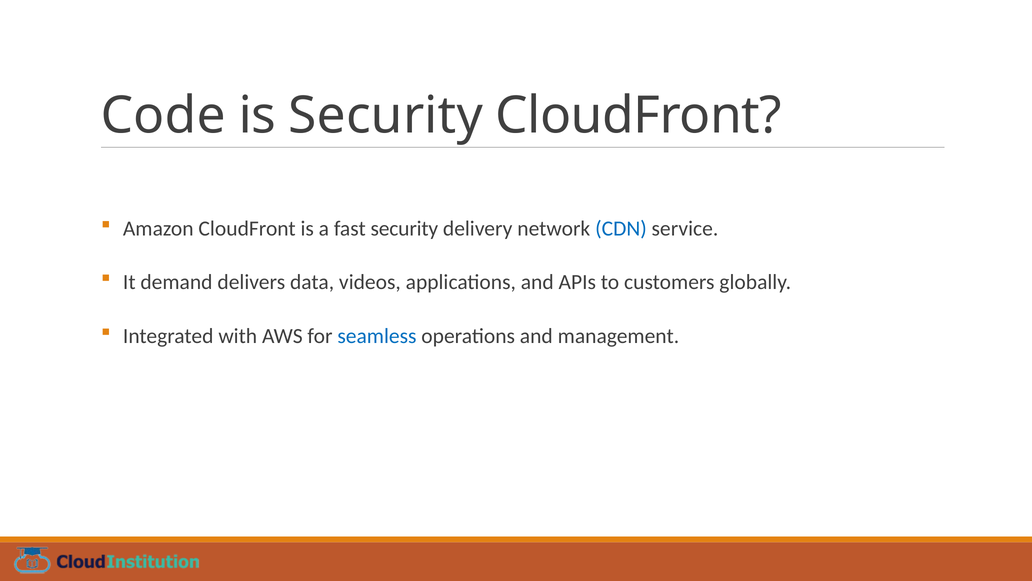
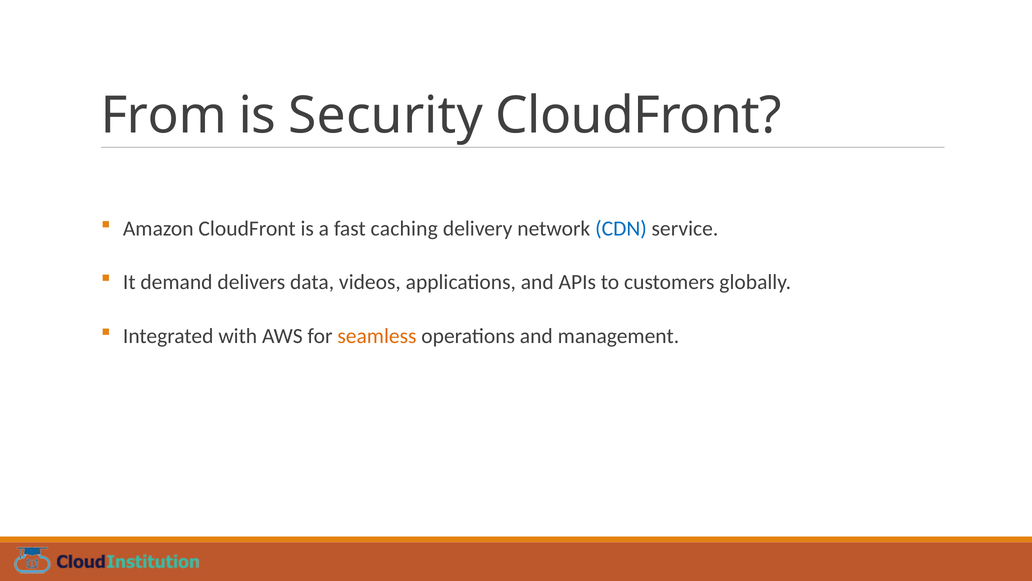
Code: Code -> From
fast security: security -> caching
seamless colour: blue -> orange
